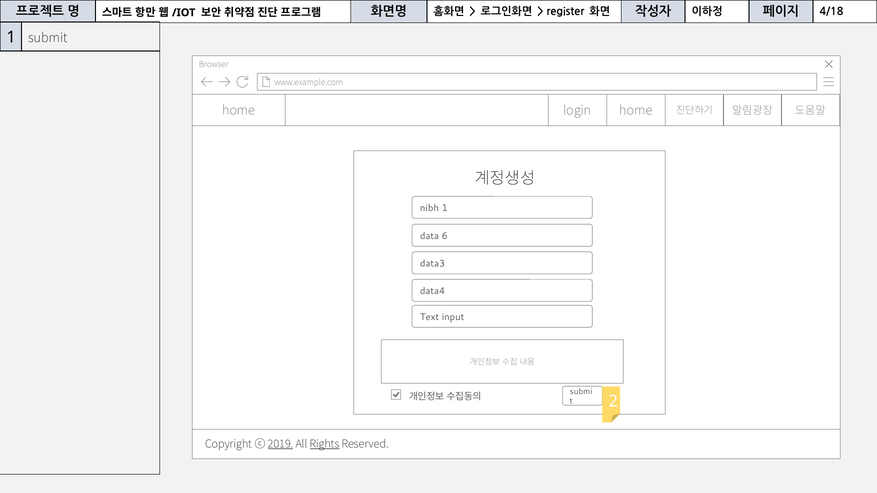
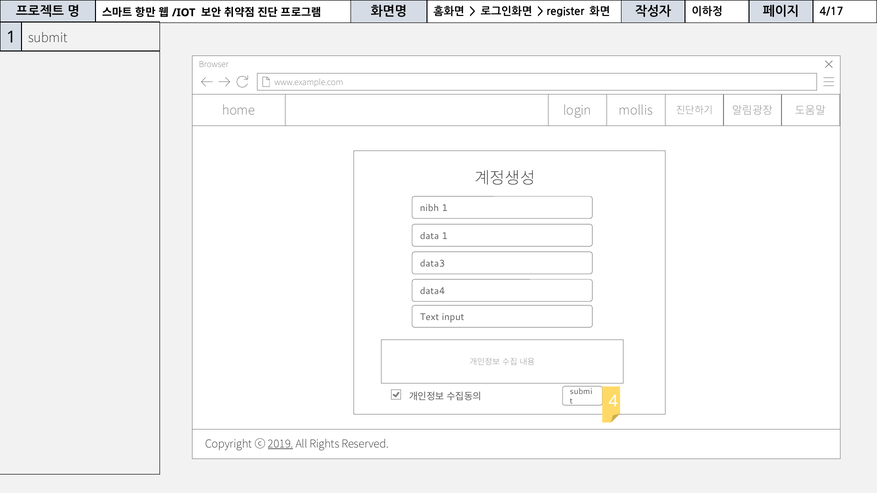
4/18: 4/18 -> 4/17
login home: home -> mollis
data 6: 6 -> 1
2: 2 -> 4
Rights underline: present -> none
